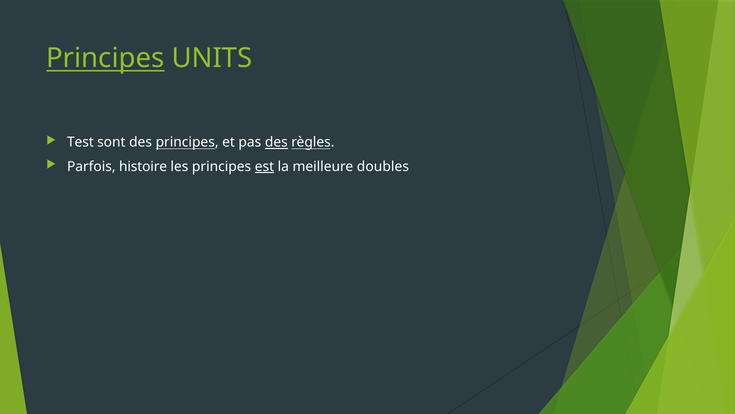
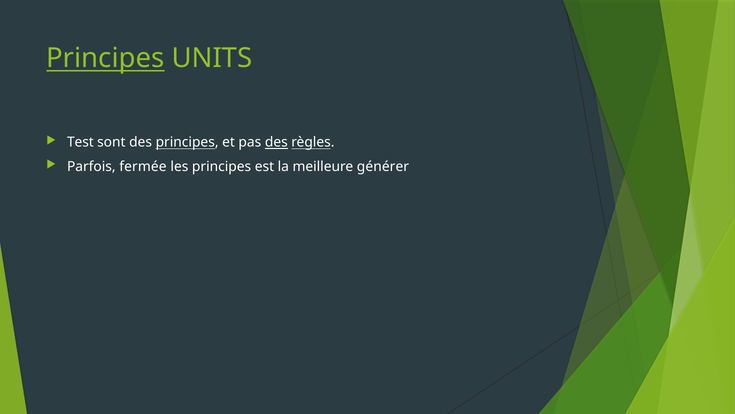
histoire: histoire -> fermée
est underline: present -> none
doubles: doubles -> générer
